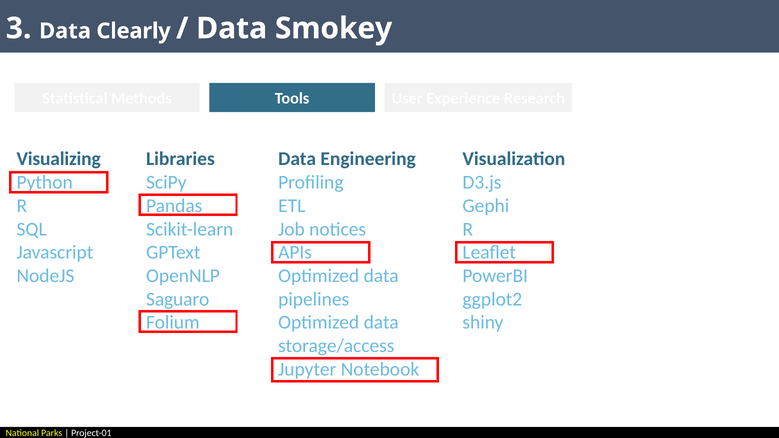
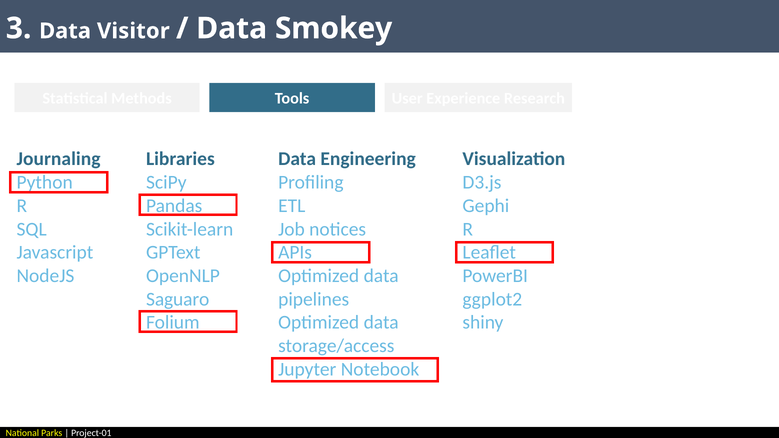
Clearly: Clearly -> Visitor
Visualizing: Visualizing -> Journaling
